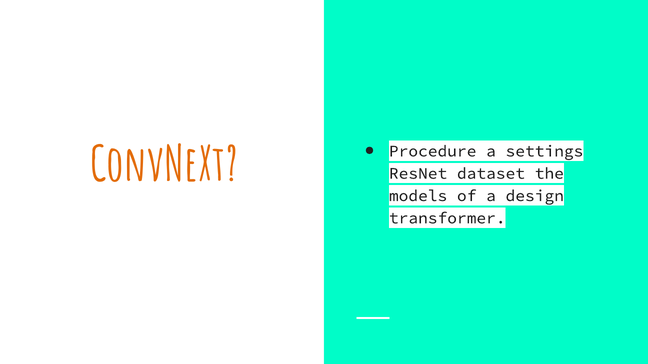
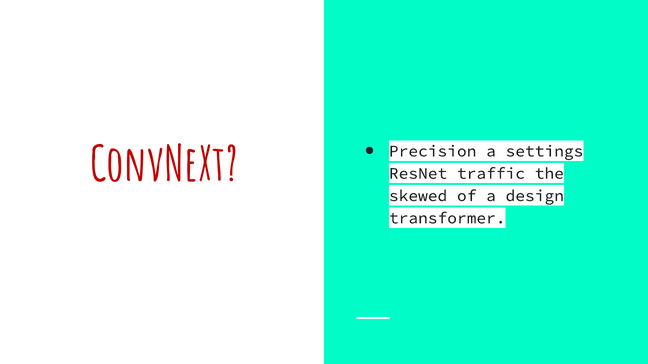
ConvNeXt colour: orange -> red
Procedure: Procedure -> Precision
dataset: dataset -> traffic
models: models -> skewed
